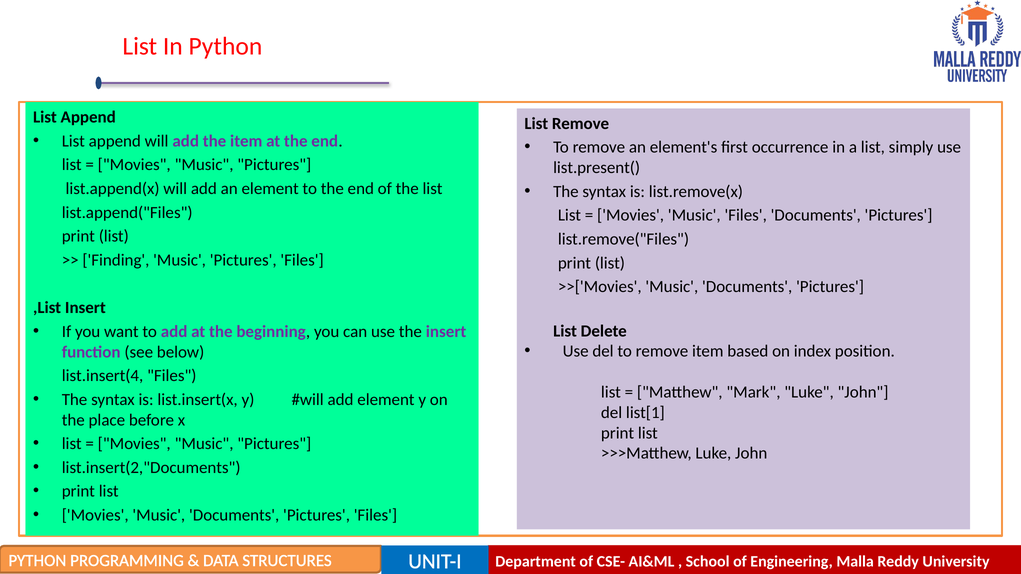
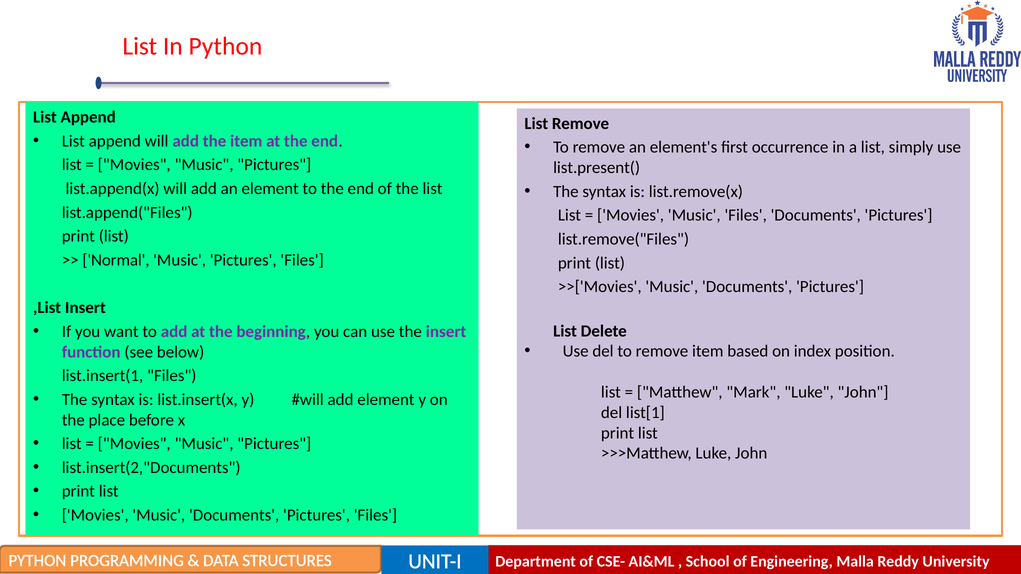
Finding: Finding -> Normal
list.insert(4: list.insert(4 -> list.insert(1
